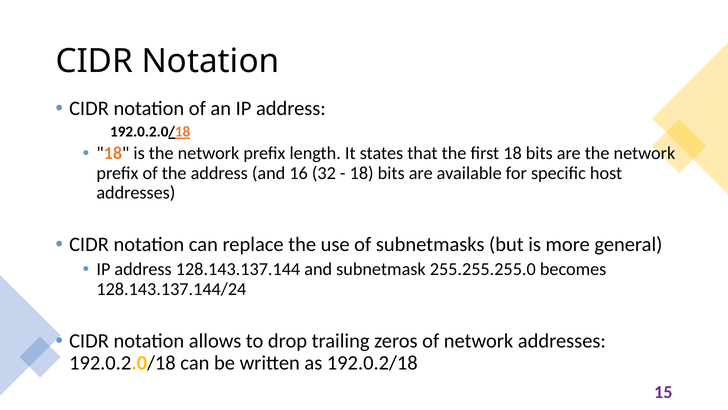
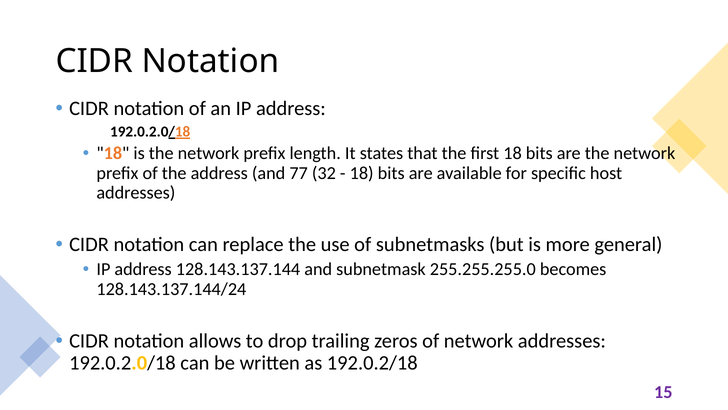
16: 16 -> 77
